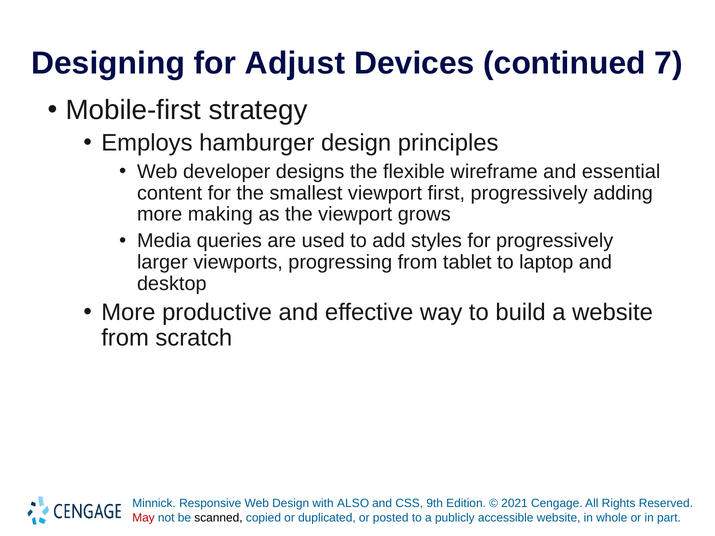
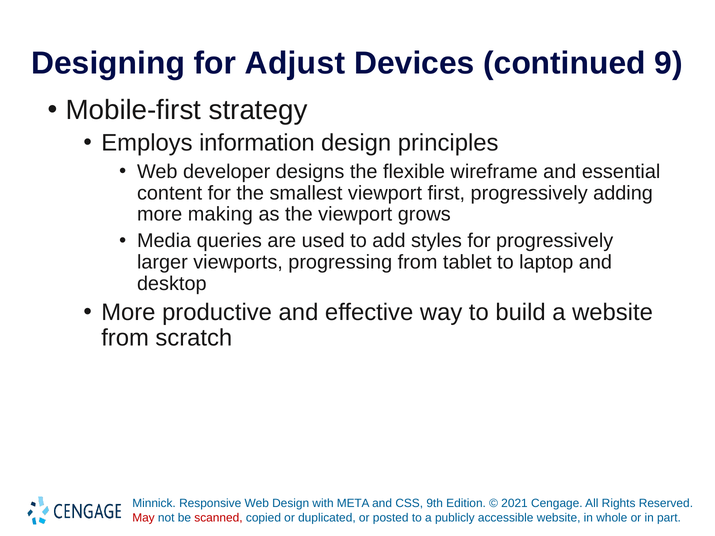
7: 7 -> 9
hamburger: hamburger -> information
ALSO: ALSO -> META
scanned colour: black -> red
